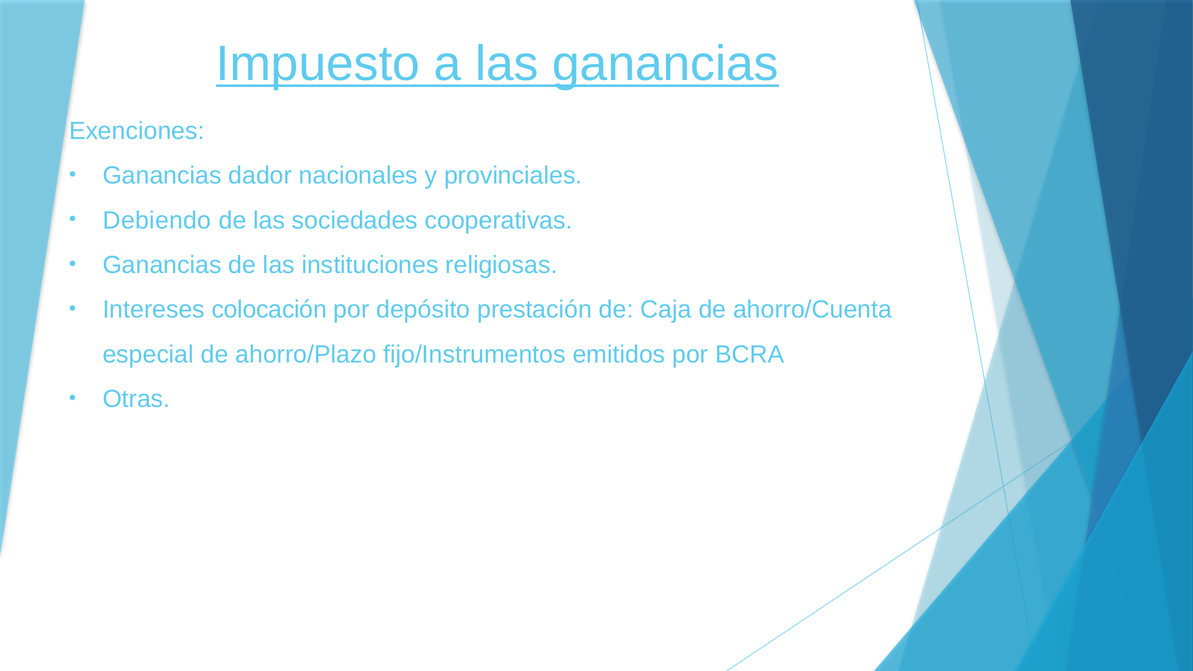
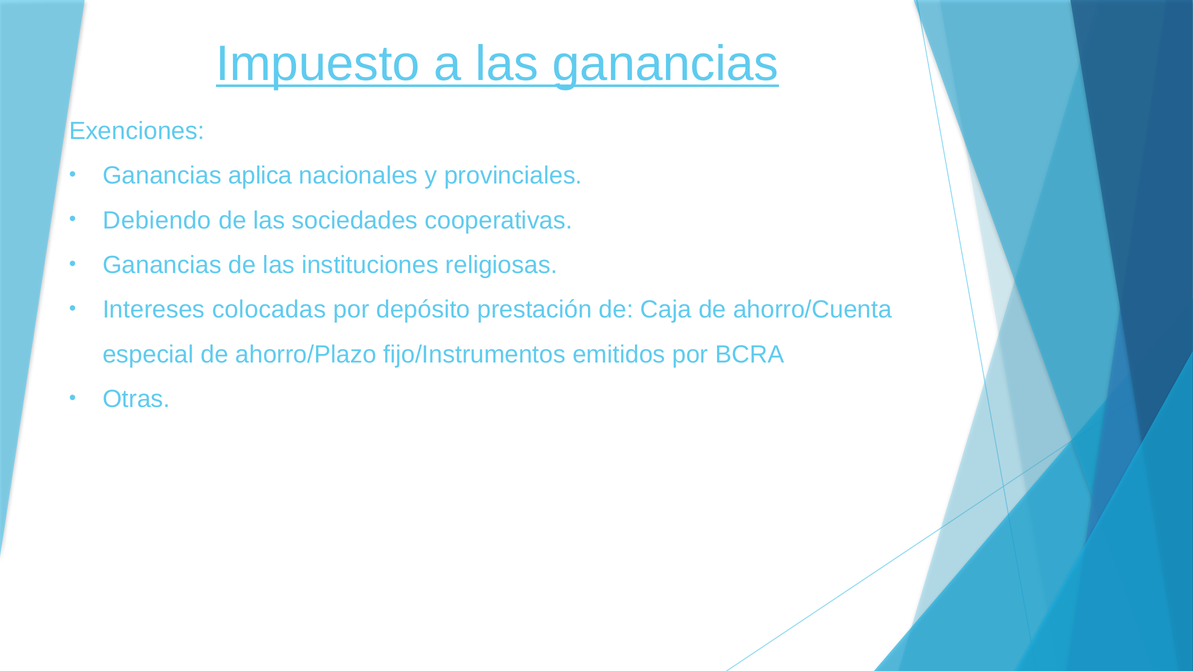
dador: dador -> aplica
colocación: colocación -> colocadas
